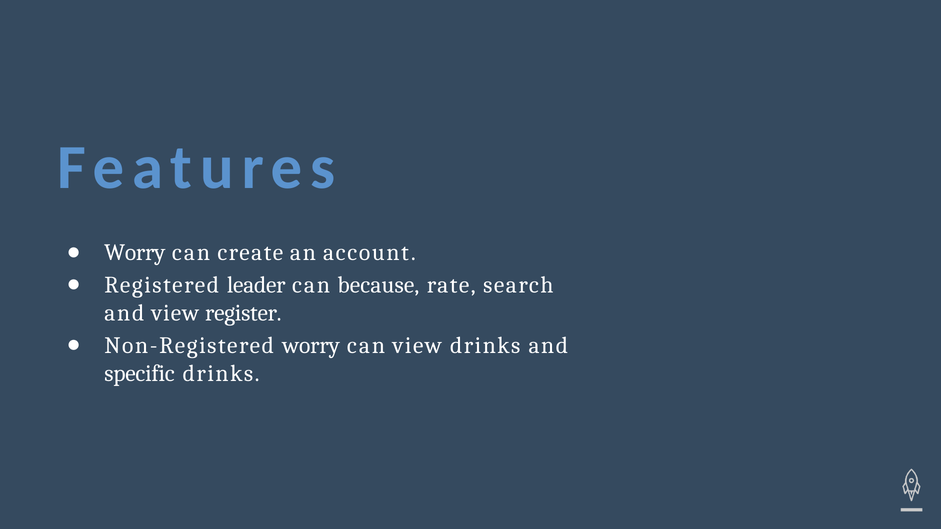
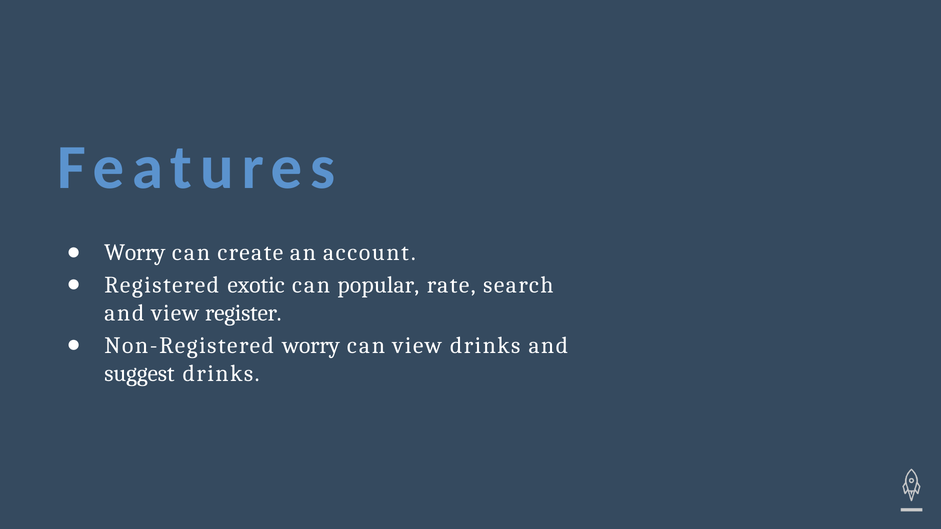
leader: leader -> exotic
because: because -> popular
specific: specific -> suggest
